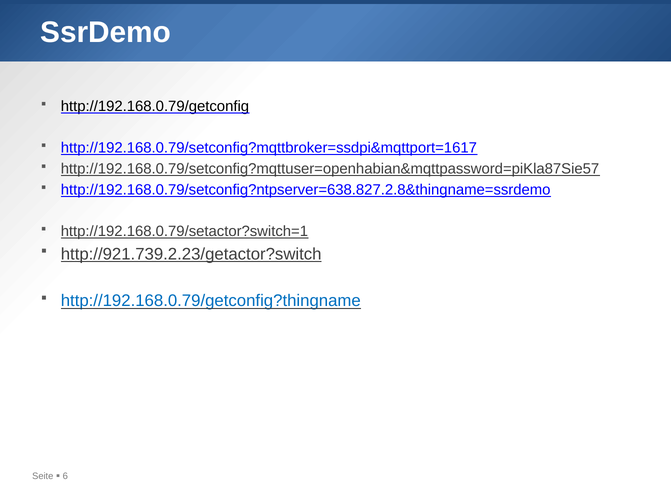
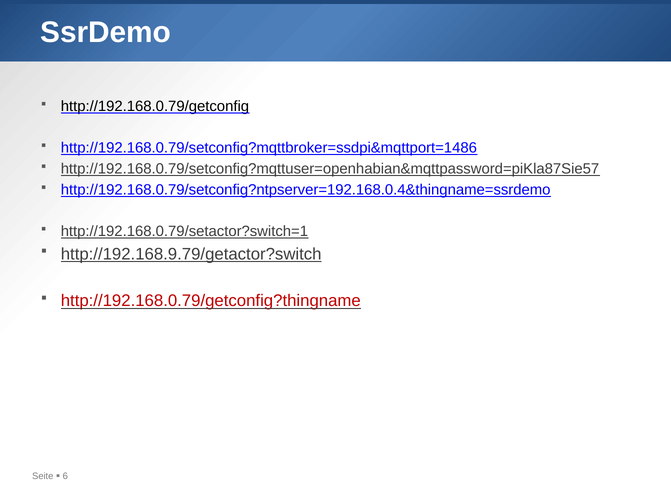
http://192.168.0.79/setconfig?mqttbroker=ssdpi&mqttport=1617: http://192.168.0.79/setconfig?mqttbroker=ssdpi&mqttport=1617 -> http://192.168.0.79/setconfig?mqttbroker=ssdpi&mqttport=1486
http://192.168.0.79/setconfig?ntpserver=638.827.2.8&thingname=ssrdemo: http://192.168.0.79/setconfig?ntpserver=638.827.2.8&thingname=ssrdemo -> http://192.168.0.79/setconfig?ntpserver=192.168.0.4&thingname=ssrdemo
http://921.739.2.23/getactor?switch: http://921.739.2.23/getactor?switch -> http://192.168.9.79/getactor?switch
http://192.168.0.79/getconfig?thingname colour: blue -> red
